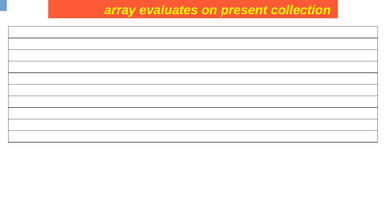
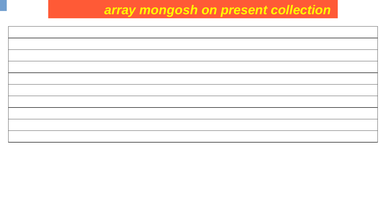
evaluates: evaluates -> mongosh
